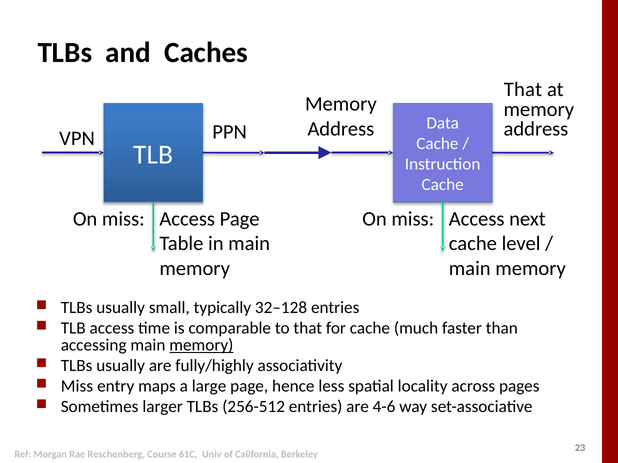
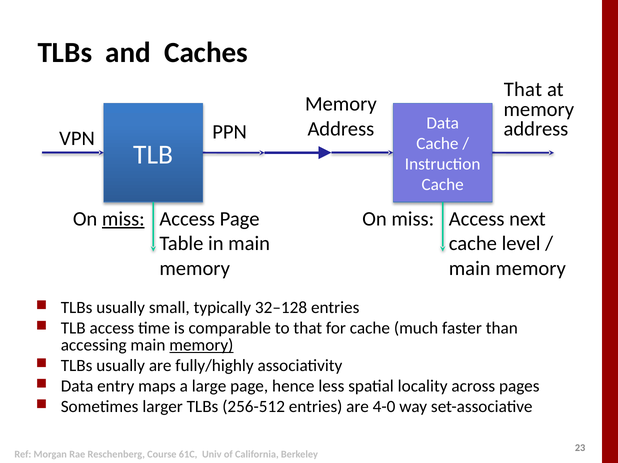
miss at (123, 219) underline: none -> present
Miss at (77, 386): Miss -> Data
4-6: 4-6 -> 4-0
